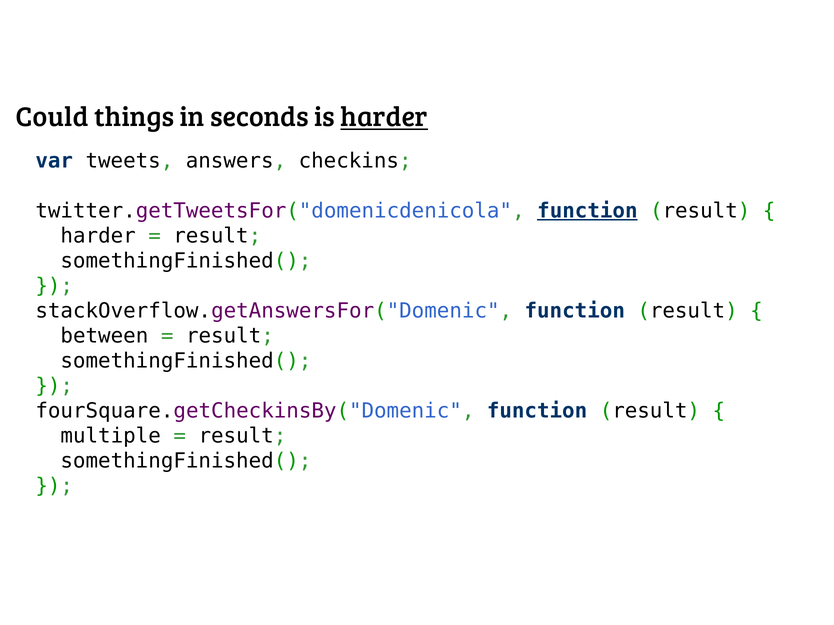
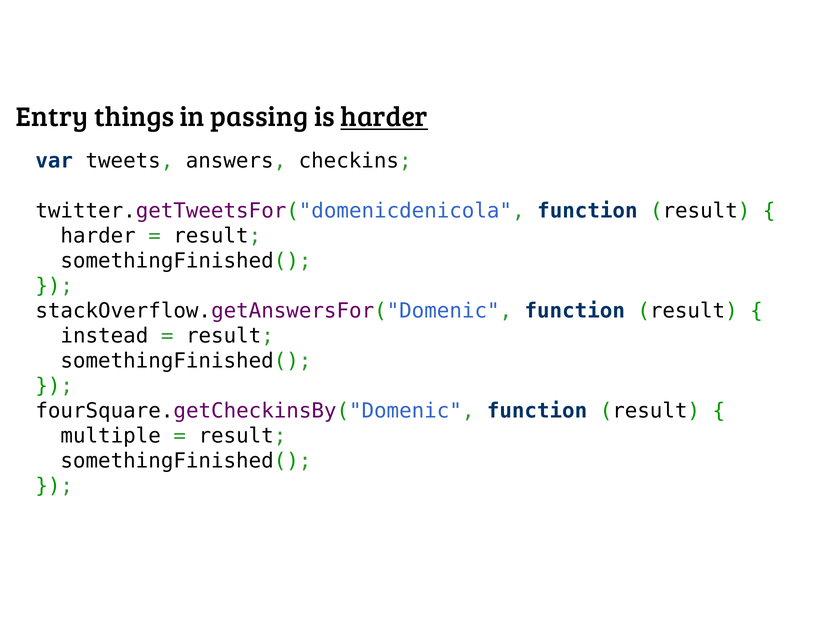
Could: Could -> Entry
seconds: seconds -> passing
function at (587, 211) underline: present -> none
between: between -> instead
